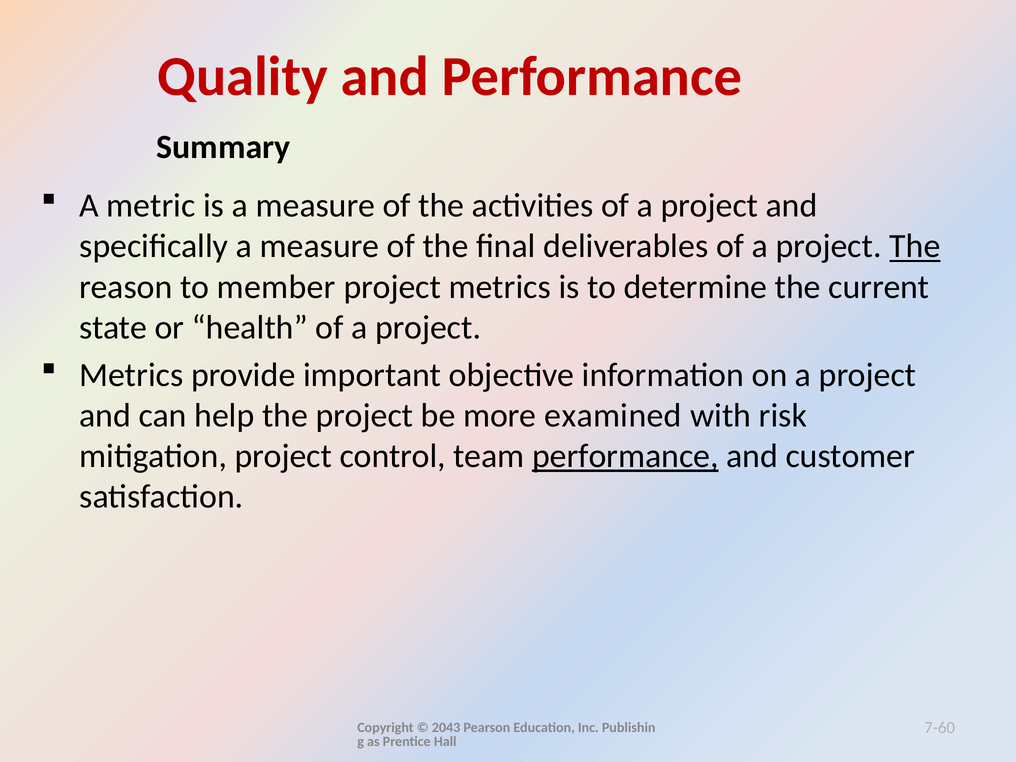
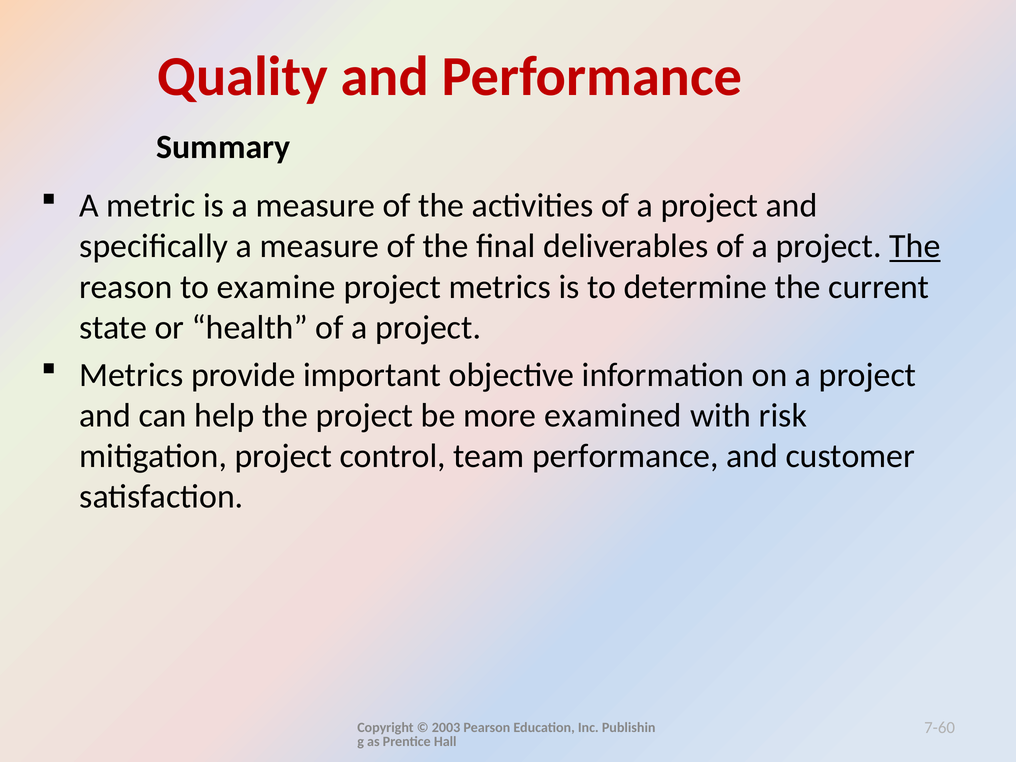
member: member -> examine
performance at (625, 456) underline: present -> none
2043: 2043 -> 2003
